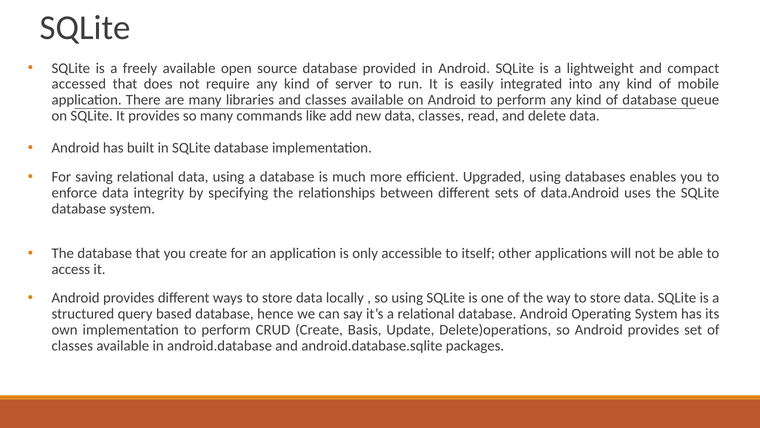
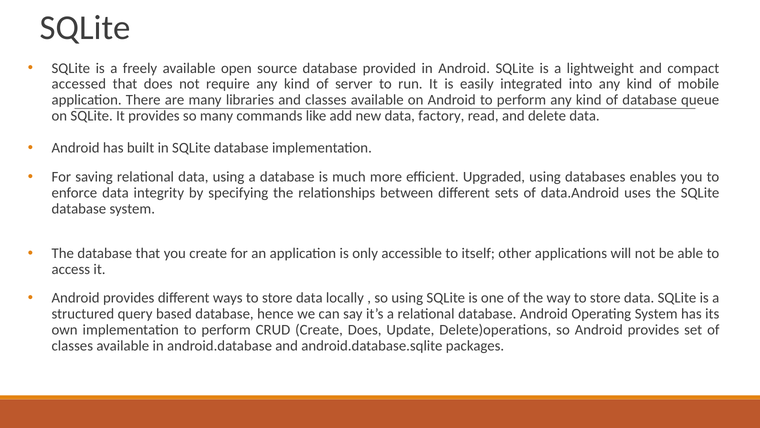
data classes: classes -> factory
Create Basis: Basis -> Does
